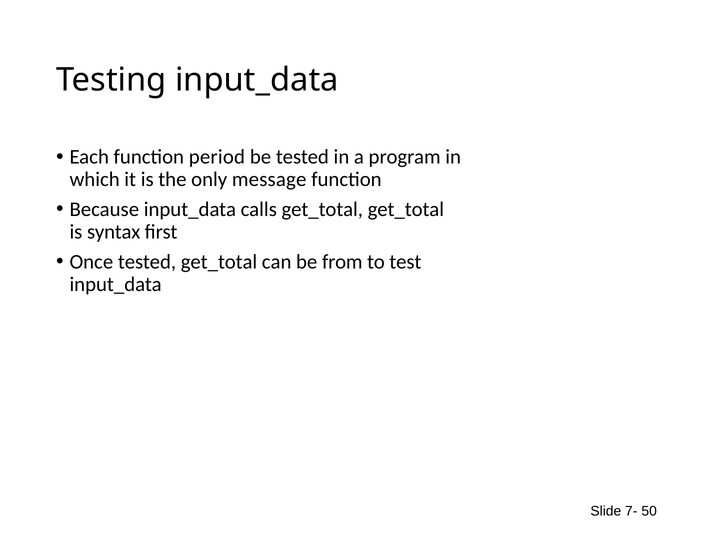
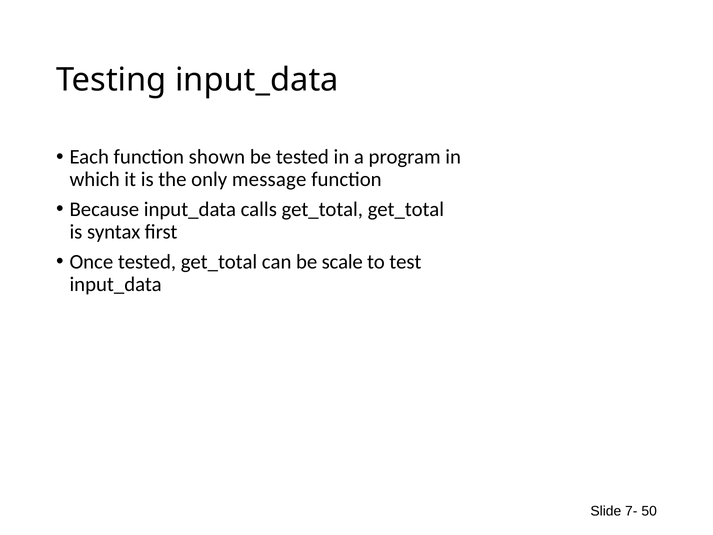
period: period -> shown
from: from -> scale
